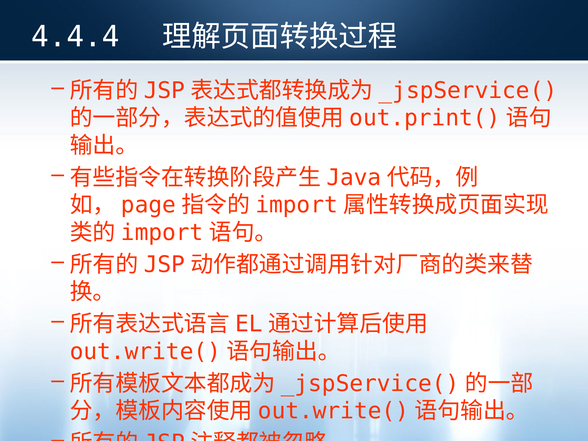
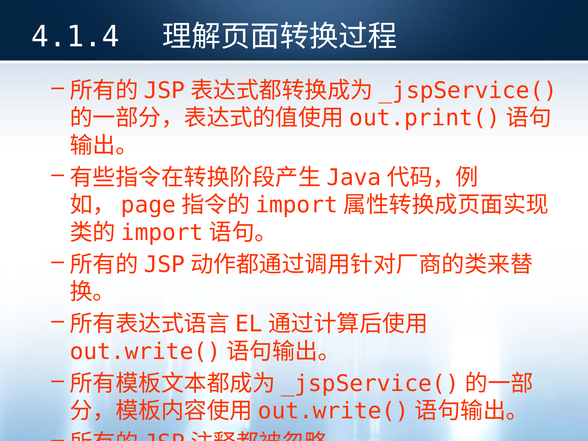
4.4.4: 4.4.4 -> 4.1.4
